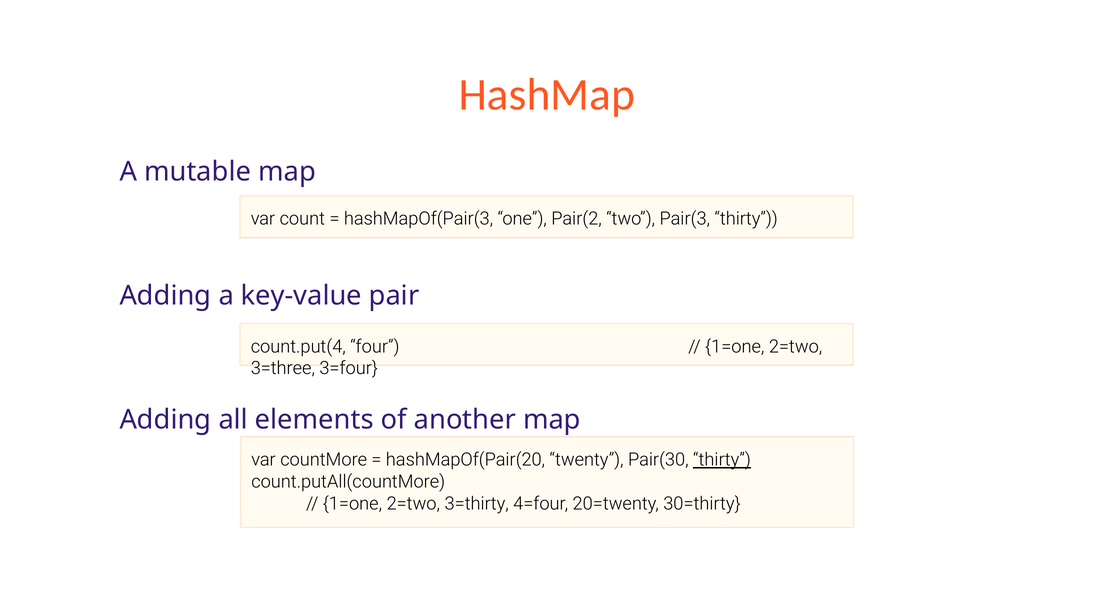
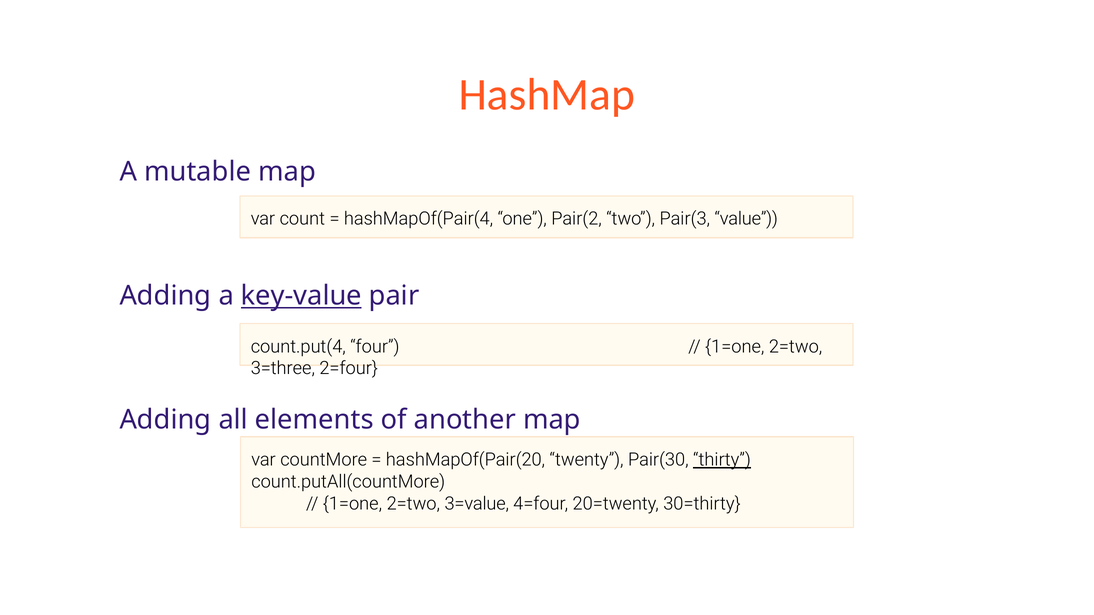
hashMapOf(Pair(3: hashMapOf(Pair(3 -> hashMapOf(Pair(4
Pair(3 thirty: thirty -> value
key-value underline: none -> present
3=four: 3=four -> 2=four
3=thirty: 3=thirty -> 3=value
